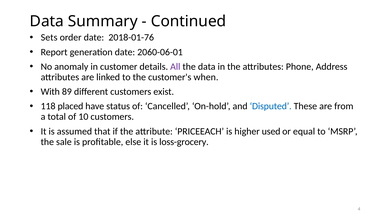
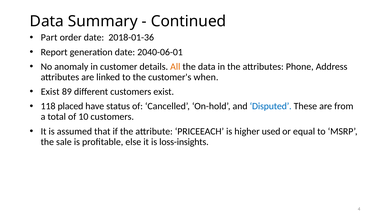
Sets: Sets -> Part
2018-01-76: 2018-01-76 -> 2018-01-36
2060-06-01: 2060-06-01 -> 2040-06-01
All colour: purple -> orange
With at (50, 92): With -> Exist
loss-grocery: loss-grocery -> loss-insights
